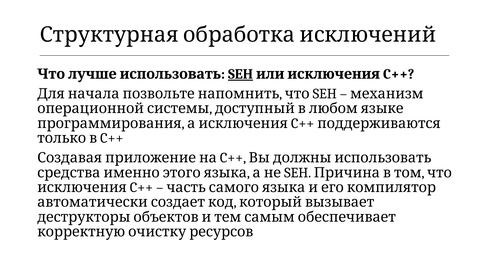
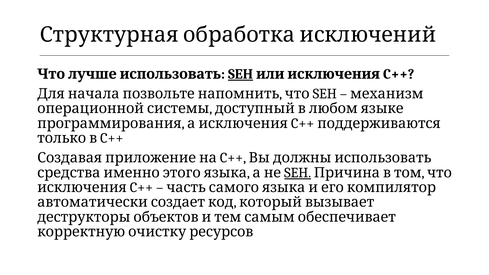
SEH at (298, 173) underline: none -> present
